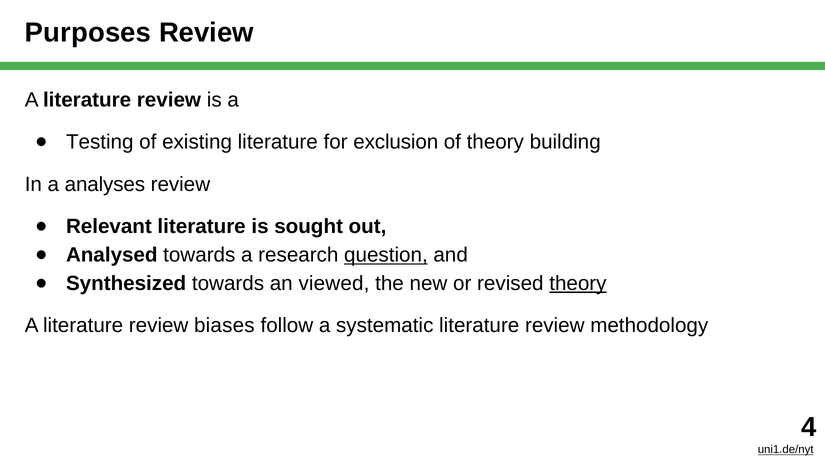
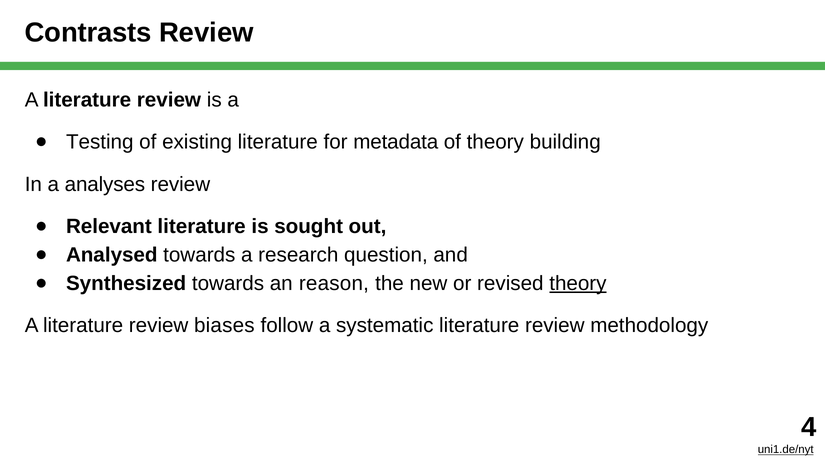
Purposes: Purposes -> Contrasts
exclusion: exclusion -> metadata
question underline: present -> none
viewed: viewed -> reason
